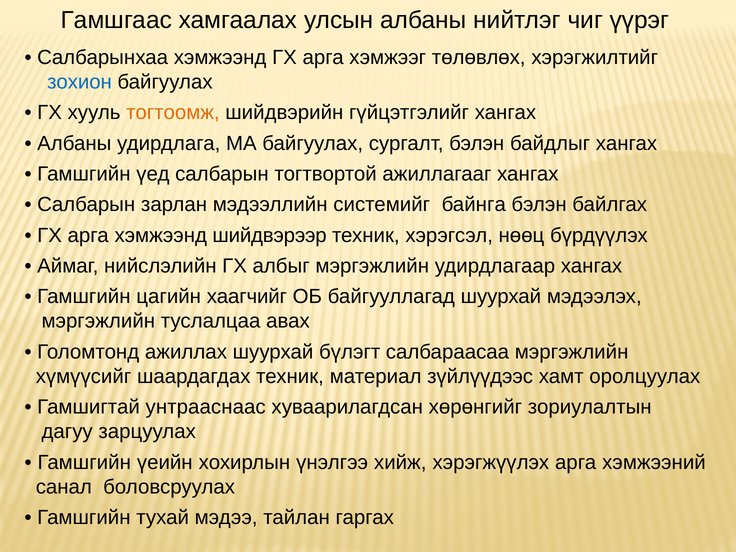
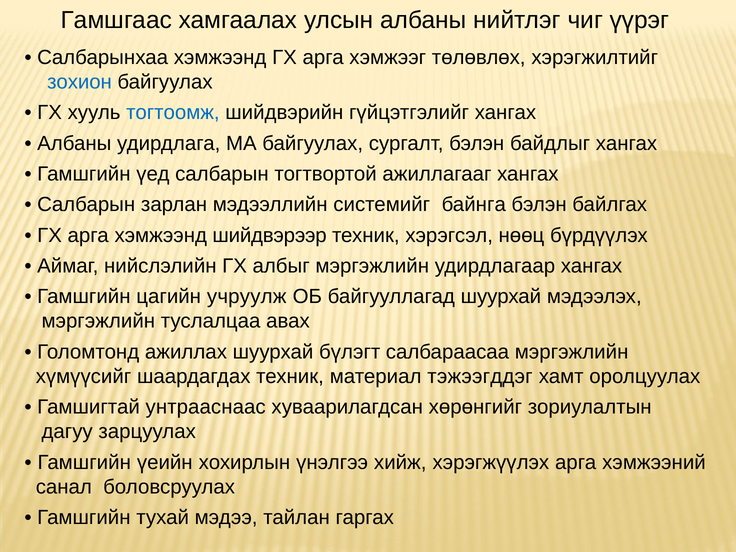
тогтоомж colour: orange -> blue
хаагчийг: хаагчийг -> учруулж
зүйлүүдээс: зүйлүүдээс -> тэжээгддэг
